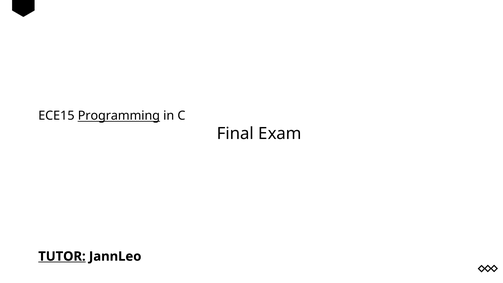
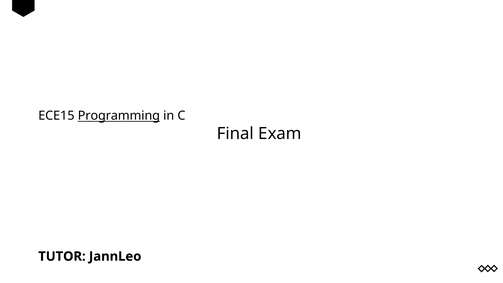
TUTOR underline: present -> none
